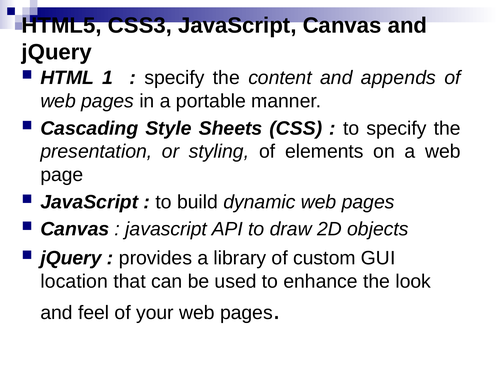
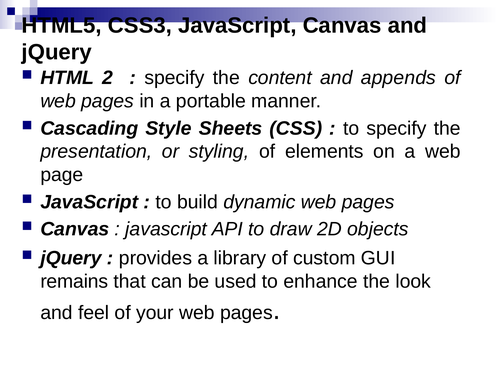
1: 1 -> 2
location: location -> remains
